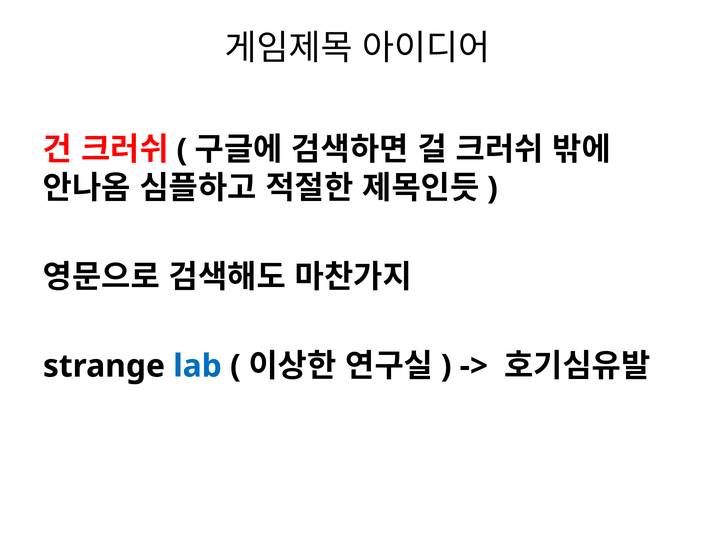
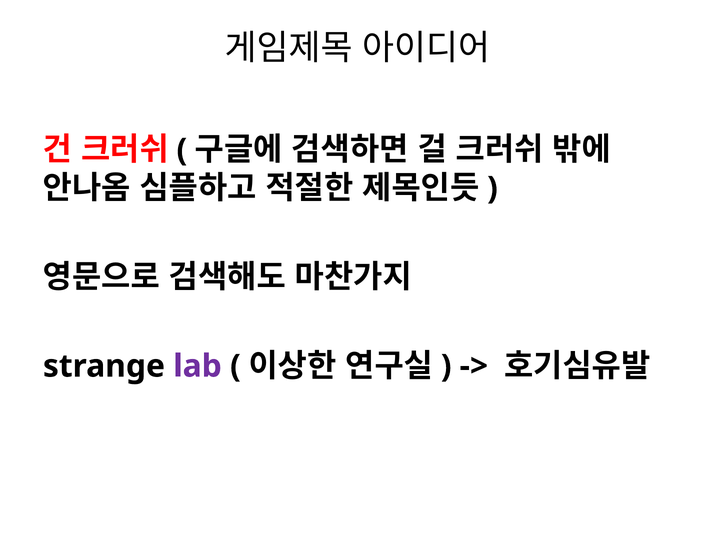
lab colour: blue -> purple
